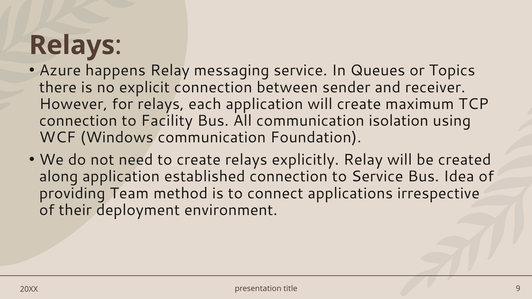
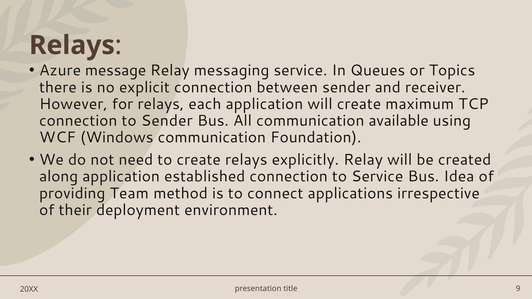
happens: happens -> message
to Facility: Facility -> Sender
isolation: isolation -> available
